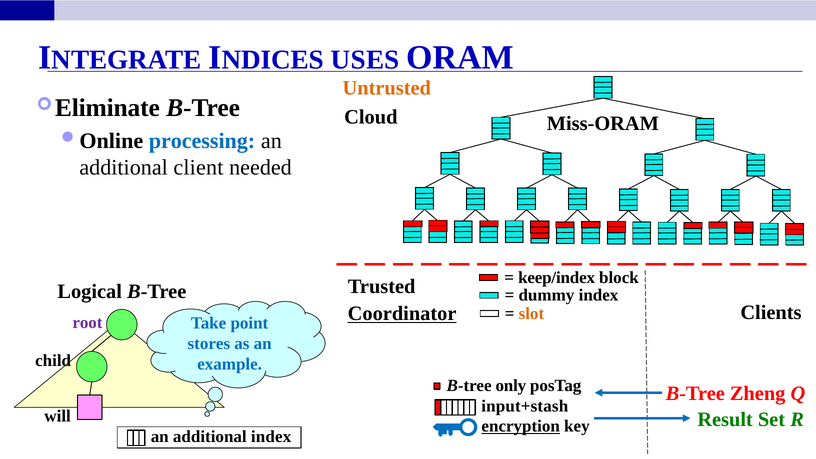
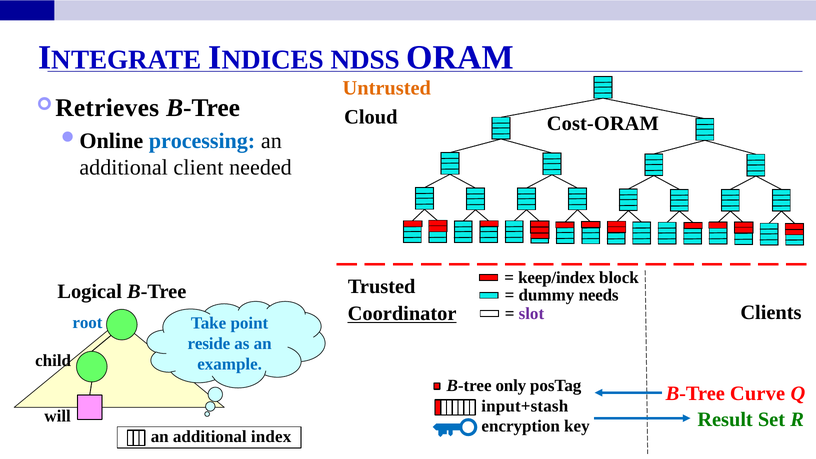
USES: USES -> NDSS
Eliminate: Eliminate -> Retrieves
Miss-ORAM: Miss-ORAM -> Cost-ORAM
dummy index: index -> needs
slot colour: orange -> purple
root colour: purple -> blue
stores: stores -> reside
Zheng: Zheng -> Curve
encryption underline: present -> none
